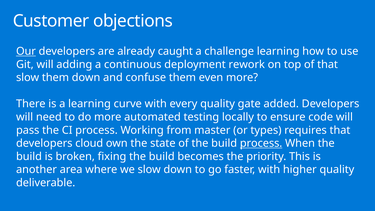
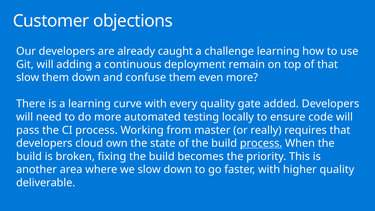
Our underline: present -> none
rework: rework -> remain
types: types -> really
